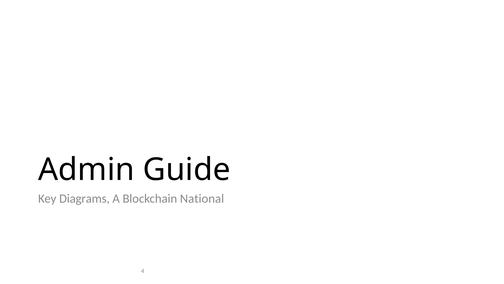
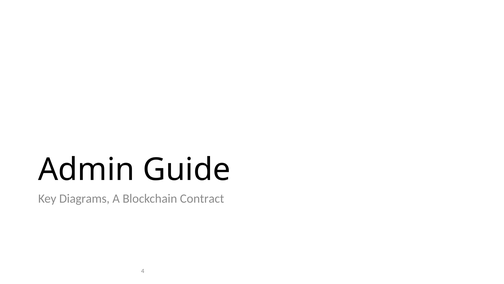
National: National -> Contract
